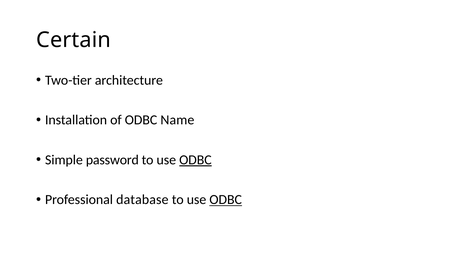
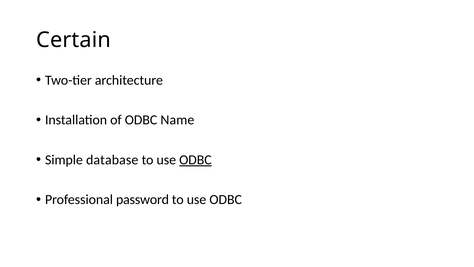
password: password -> database
database: database -> password
ODBC at (226, 199) underline: present -> none
